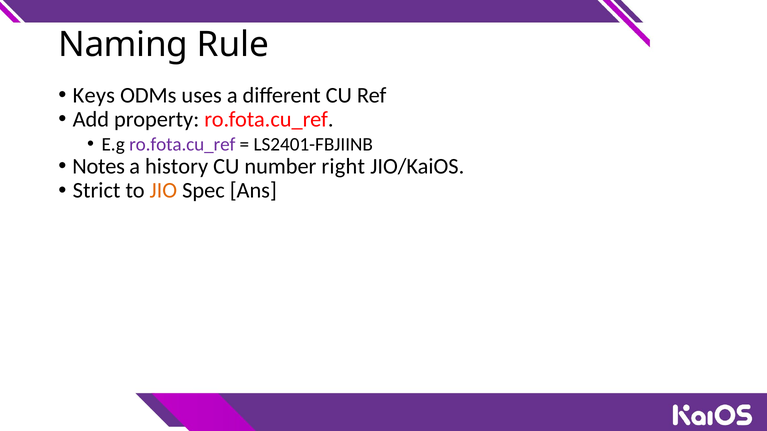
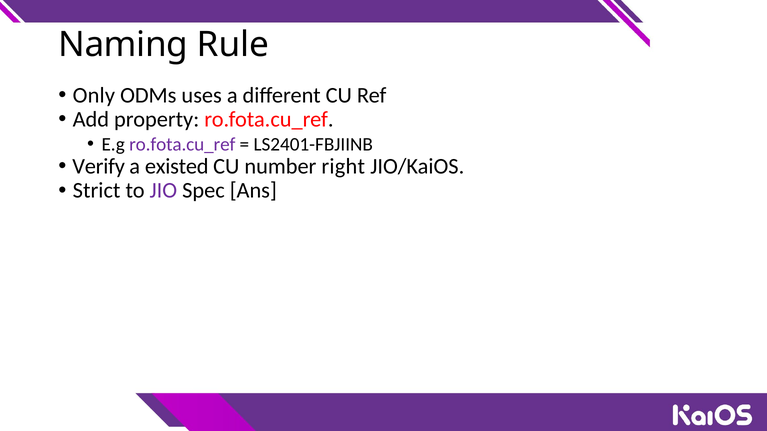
Keys: Keys -> Only
Notes: Notes -> Verify
history: history -> existed
JIO colour: orange -> purple
